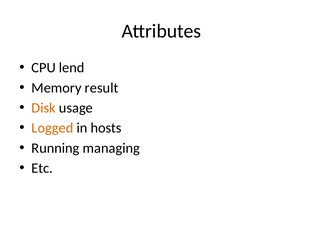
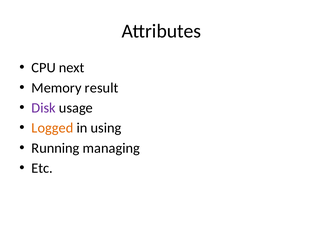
lend: lend -> next
Disk colour: orange -> purple
hosts: hosts -> using
